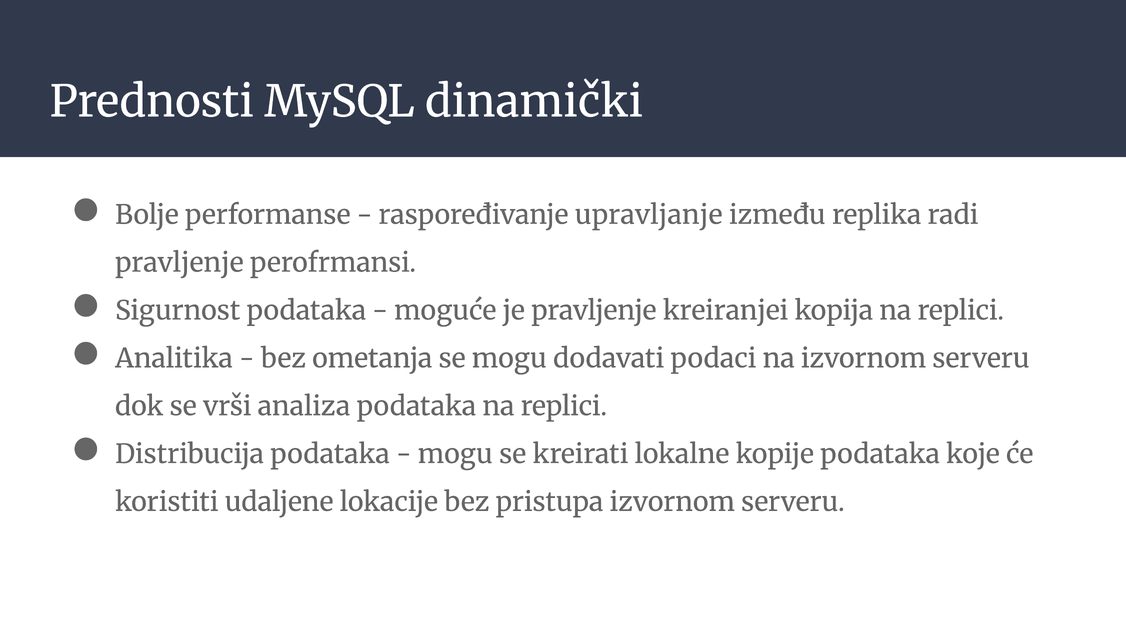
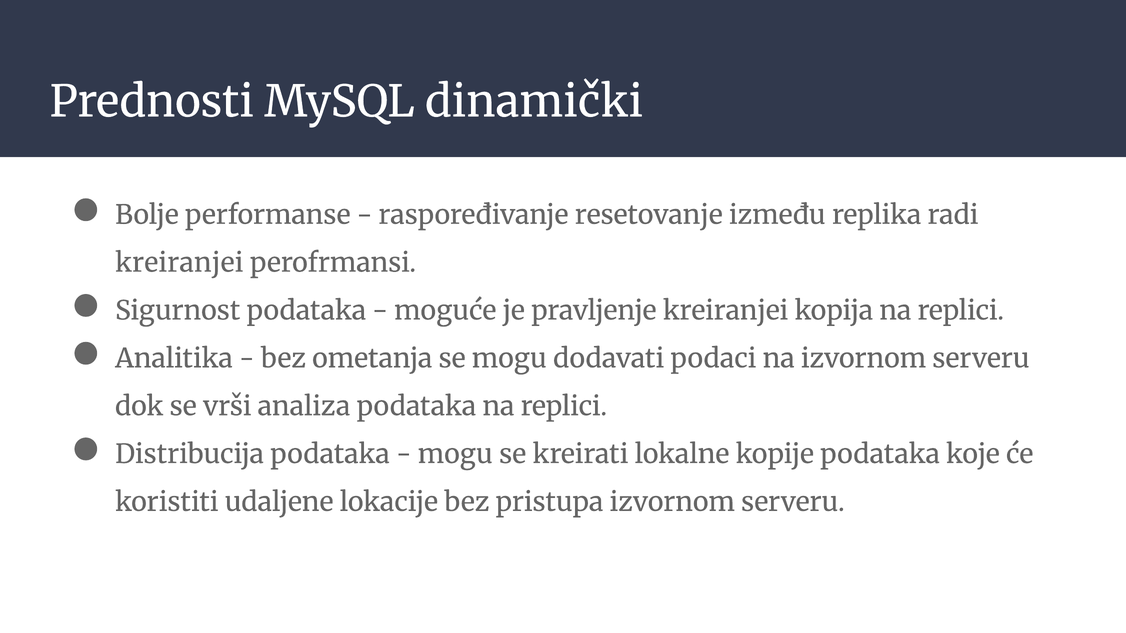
upravljanje: upravljanje -> resetovanje
pravljenje at (179, 263): pravljenje -> kreiranjei
